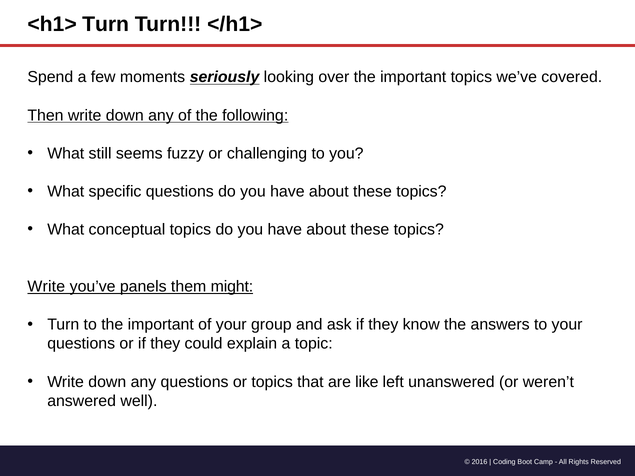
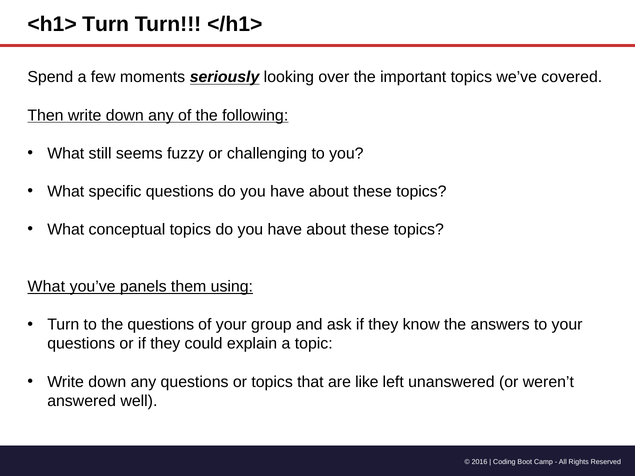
Write at (46, 287): Write -> What
might: might -> using
to the important: important -> questions
